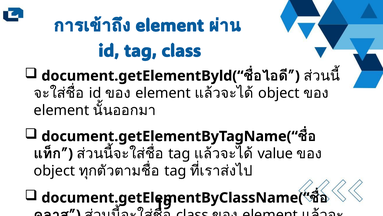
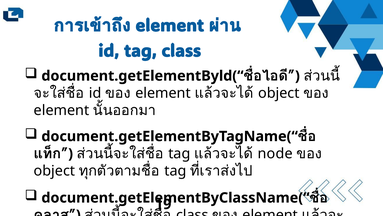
value: value -> node
